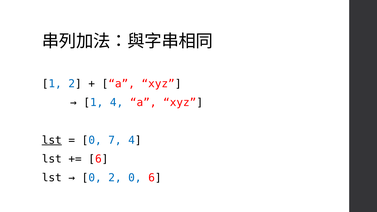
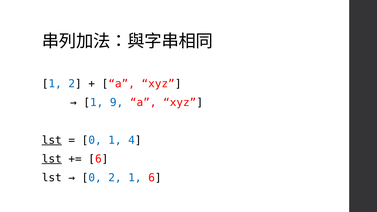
1 4: 4 -> 9
0 7: 7 -> 1
lst at (52, 159) underline: none -> present
2 0: 0 -> 1
